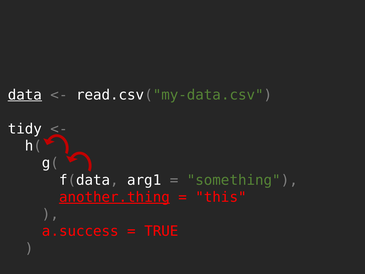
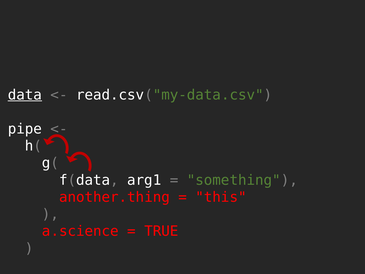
tidy: tidy -> pipe
another.thing underline: present -> none
a.success: a.success -> a.science
